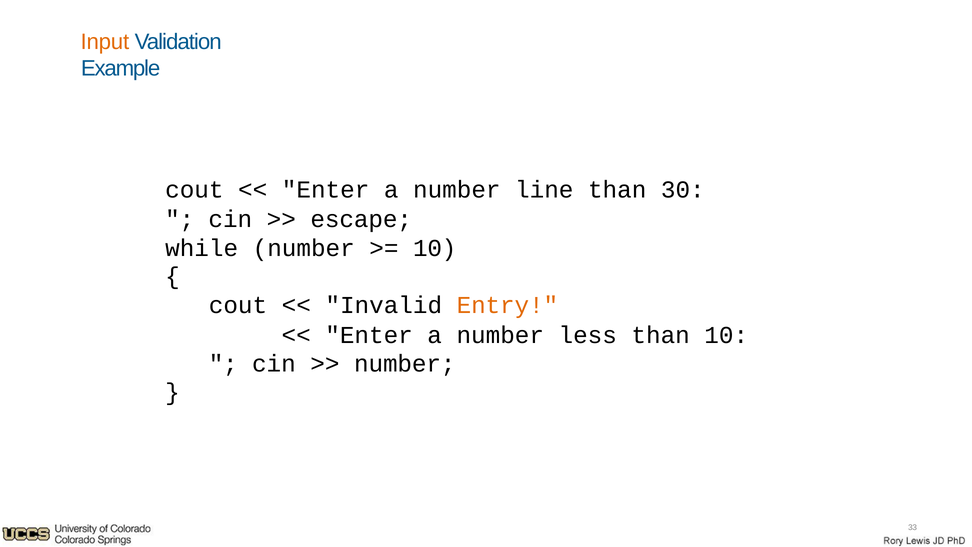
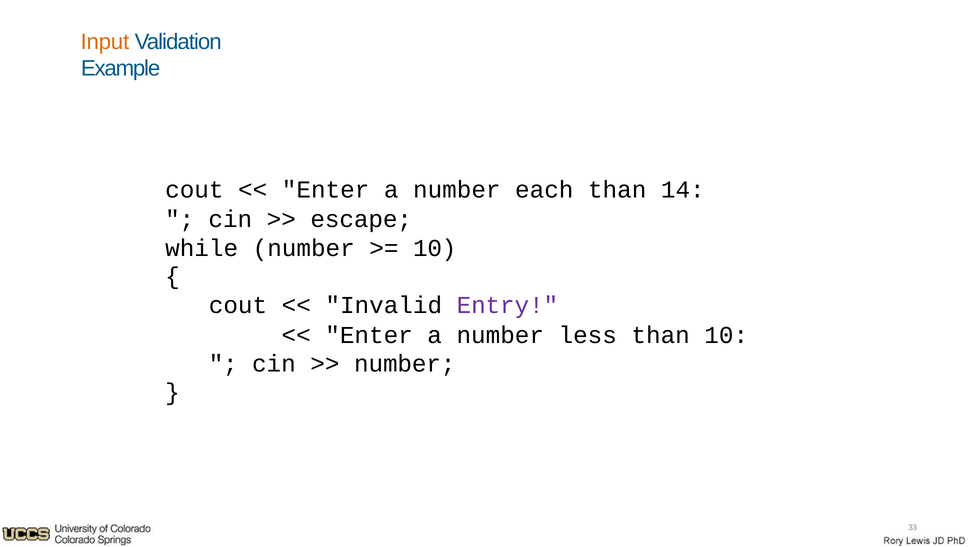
line: line -> each
30: 30 -> 14
Entry colour: orange -> purple
